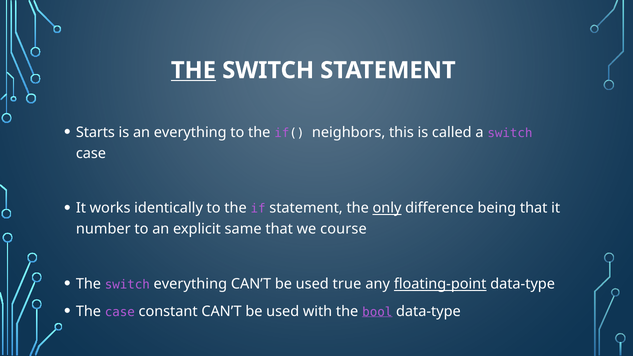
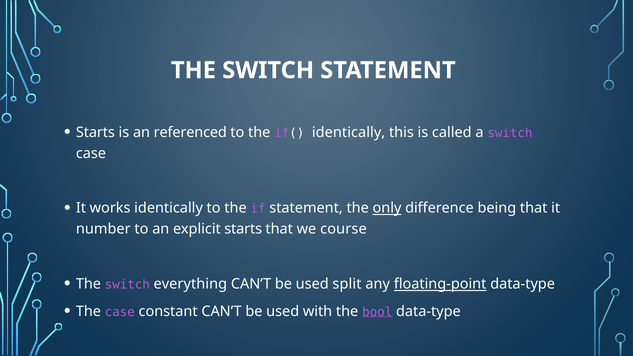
THE at (193, 70) underline: present -> none
an everything: everything -> referenced
if( neighbors: neighbors -> identically
explicit same: same -> starts
true: true -> split
